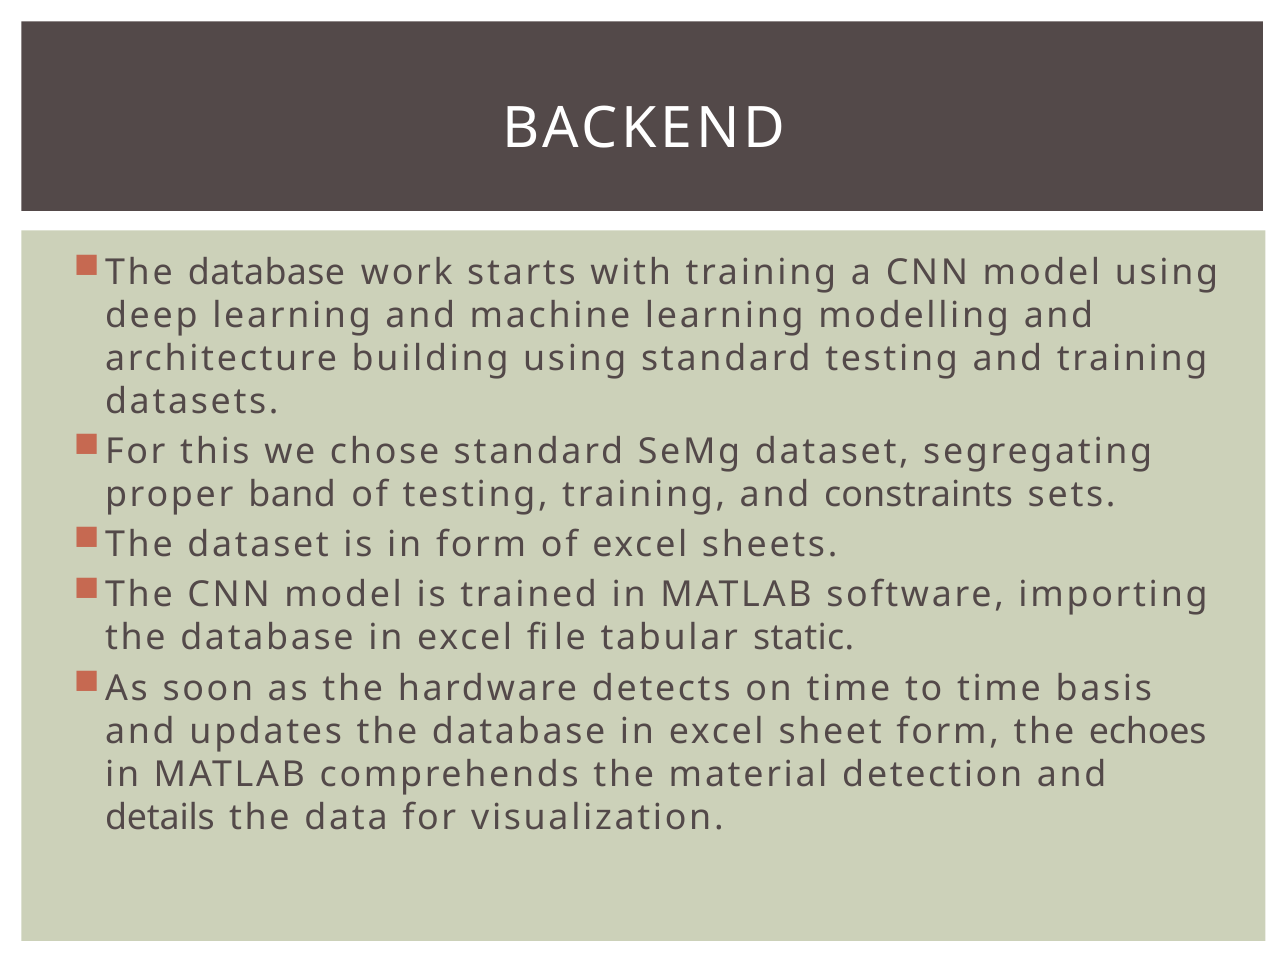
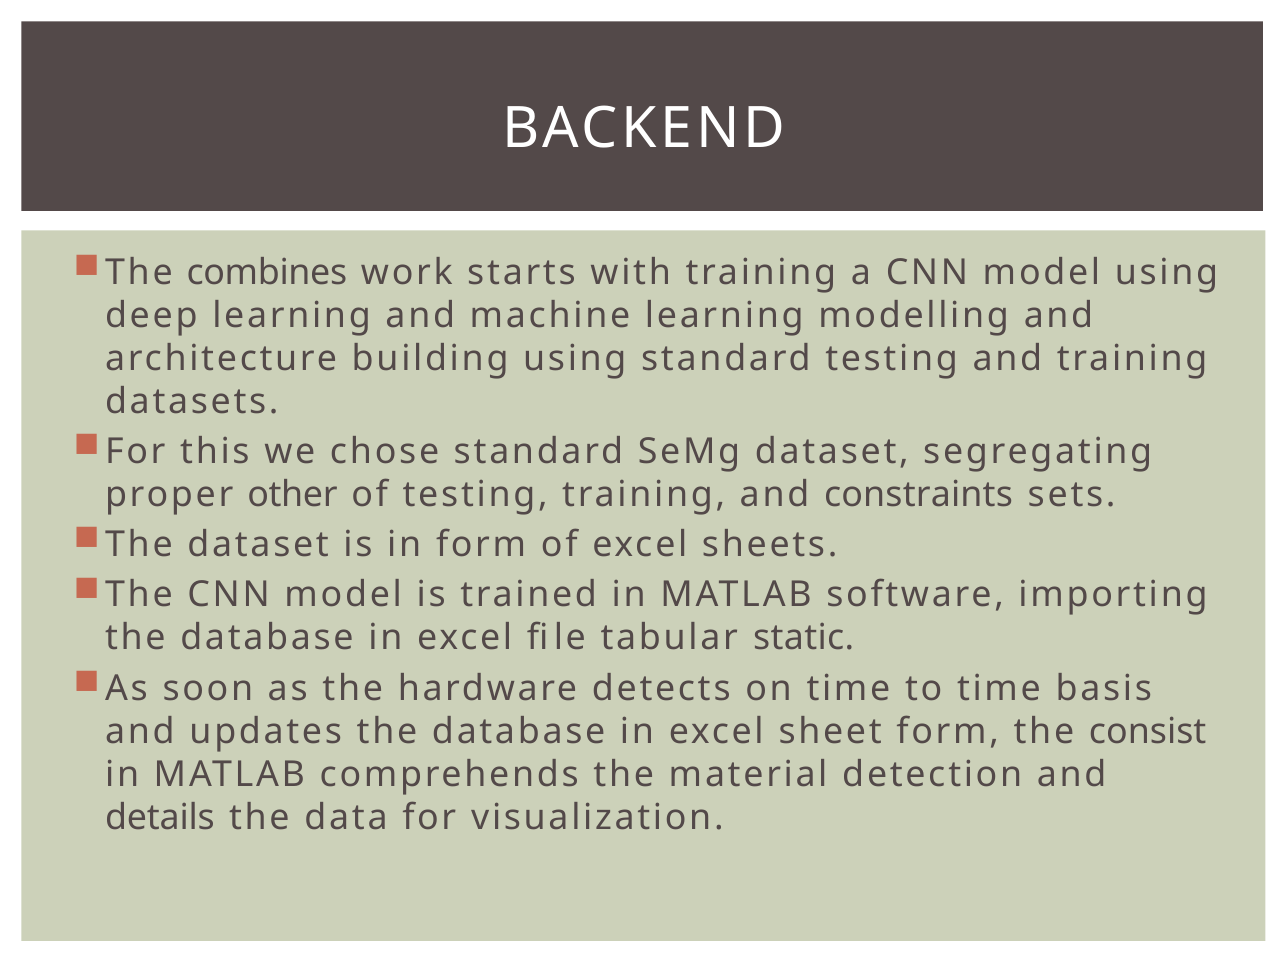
database at (267, 273): database -> combines
band: band -> other
echoes: echoes -> consist
